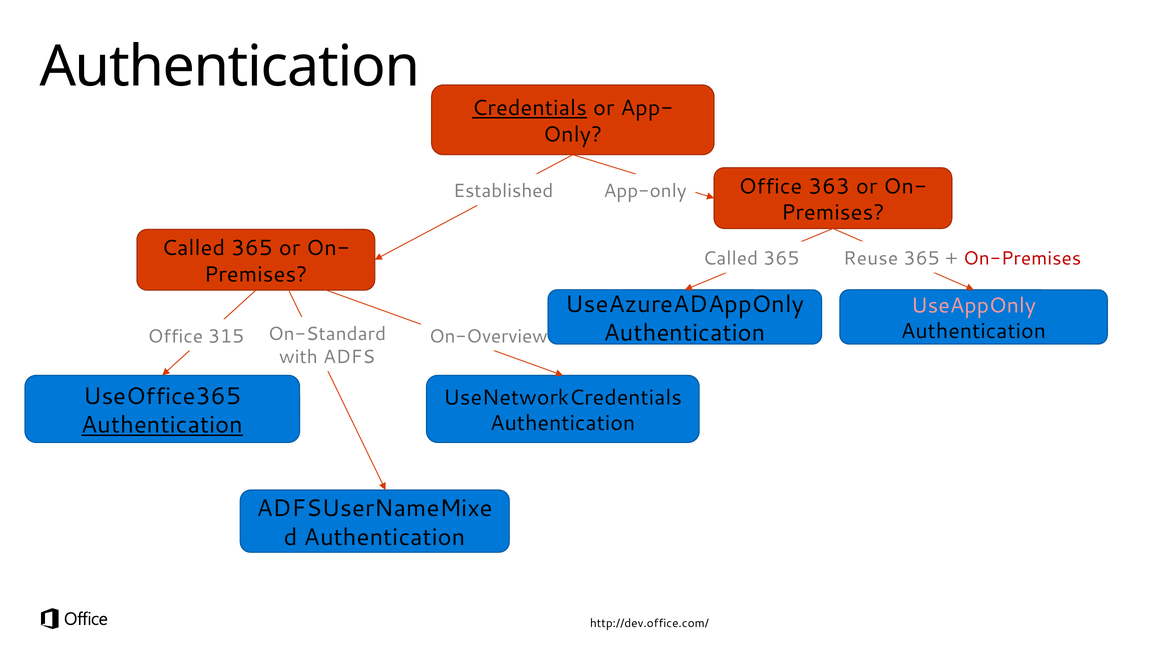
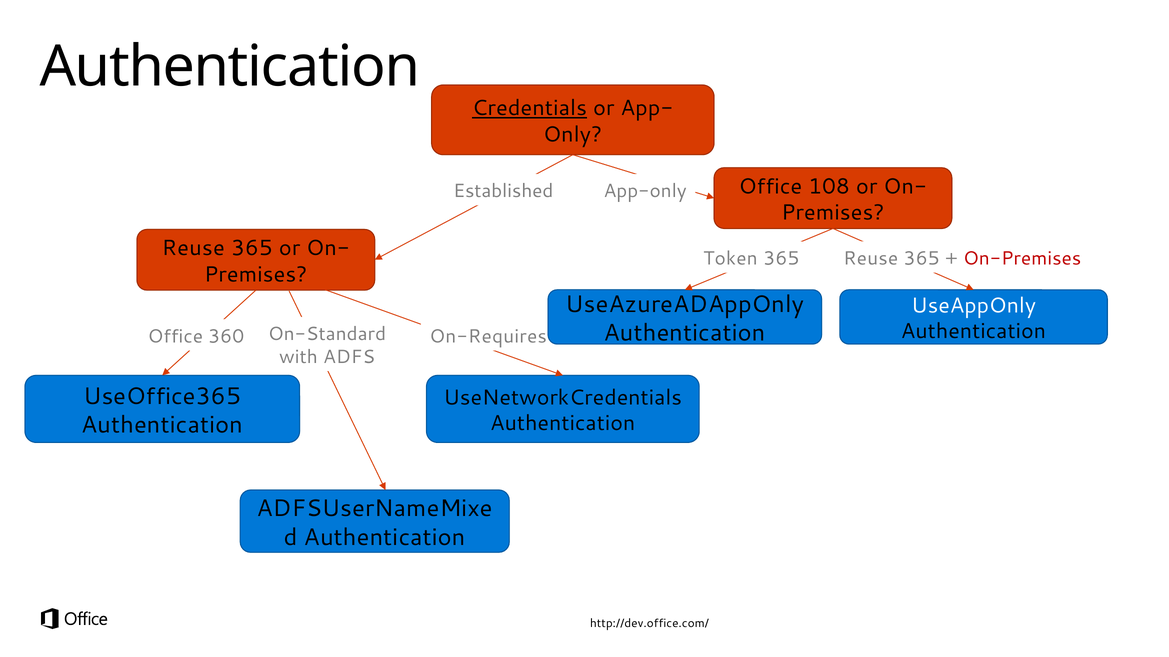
363: 363 -> 108
Called at (193, 248): Called -> Reuse
Called at (731, 259): Called -> Token
UseAppOnly colour: pink -> white
315: 315 -> 360
On-Overview: On-Overview -> On-Requires
Authentication at (162, 425) underline: present -> none
